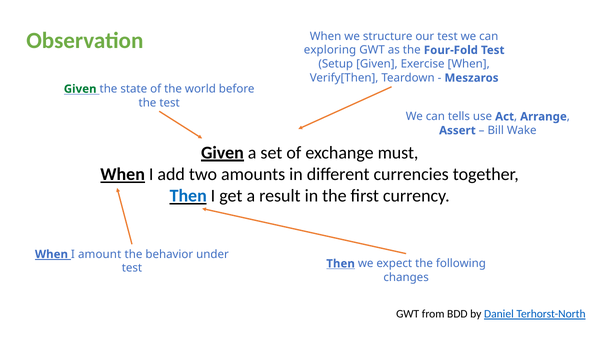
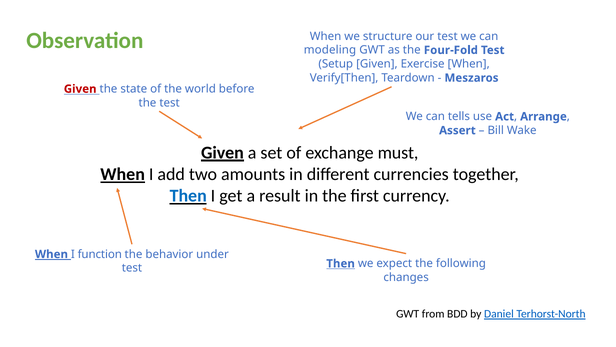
exploring: exploring -> modeling
Given at (80, 89) colour: green -> red
amount: amount -> function
